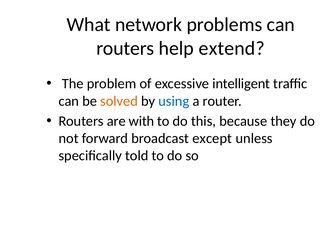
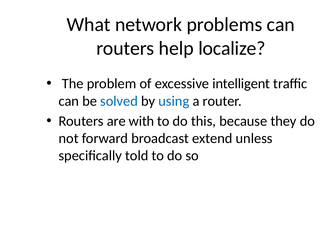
extend: extend -> localize
solved colour: orange -> blue
except: except -> extend
